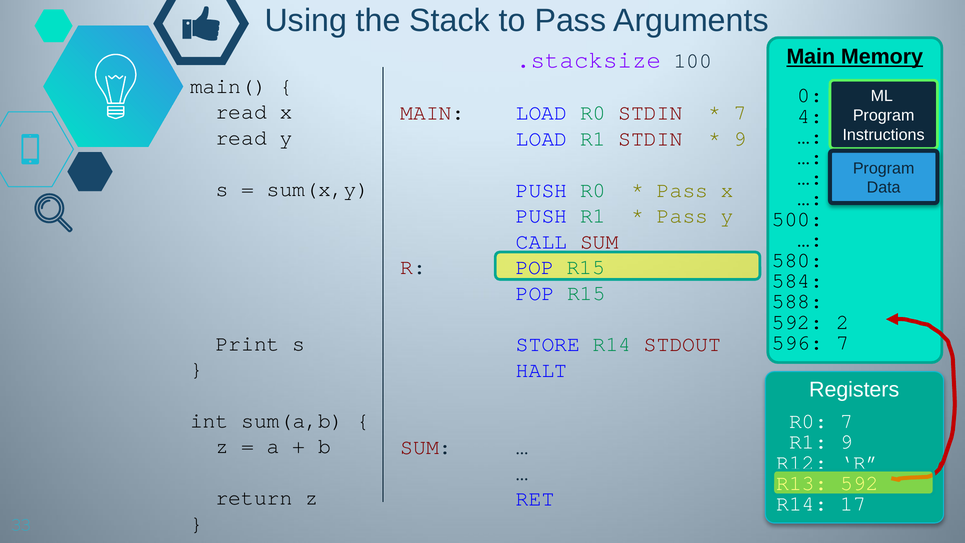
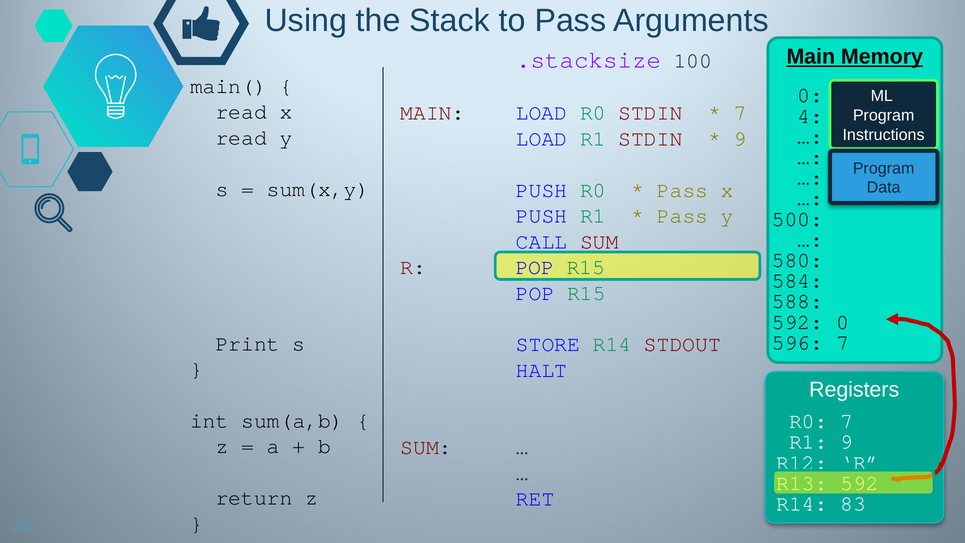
592 2: 2 -> 0
17: 17 -> 83
